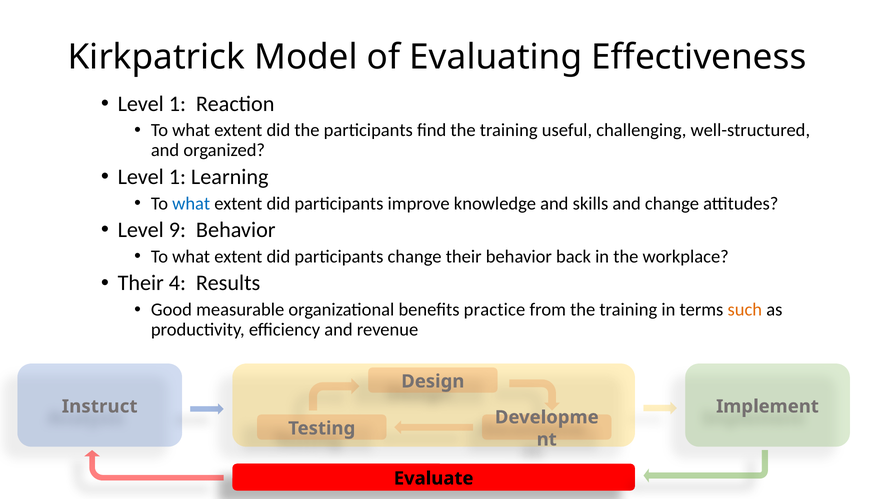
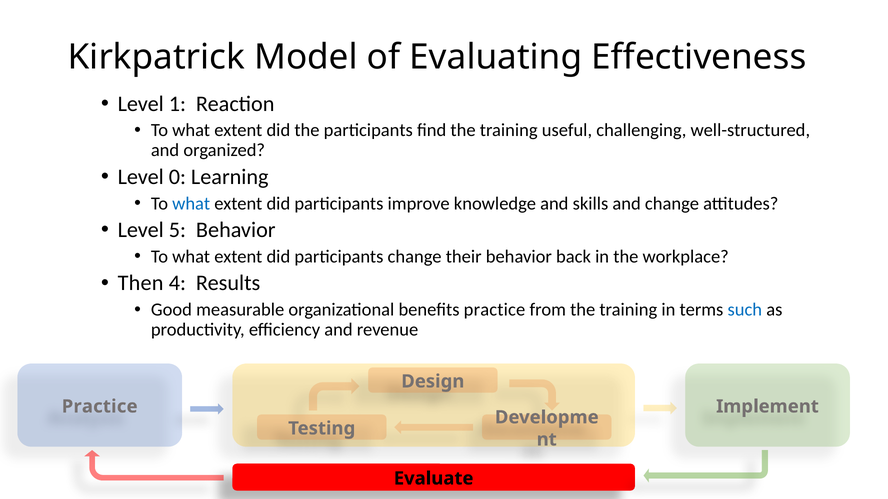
1 at (177, 177): 1 -> 0
9: 9 -> 5
Their at (141, 283): Their -> Then
such colour: orange -> blue
Instruct at (100, 407): Instruct -> Practice
